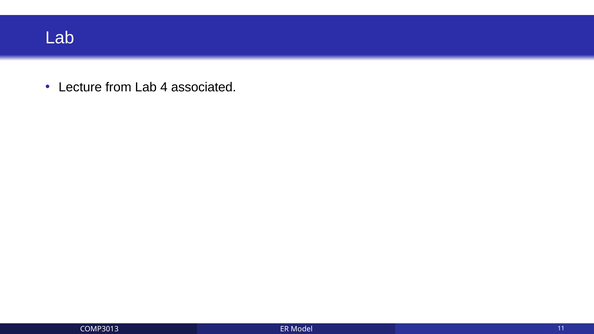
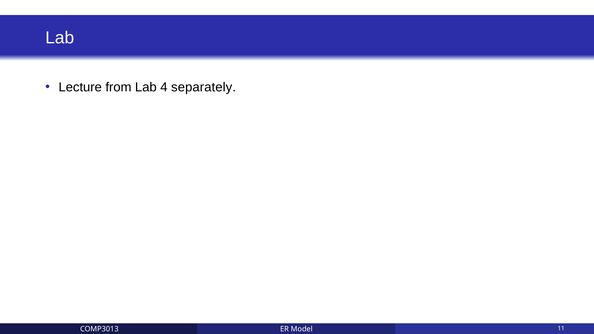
associated: associated -> separately
